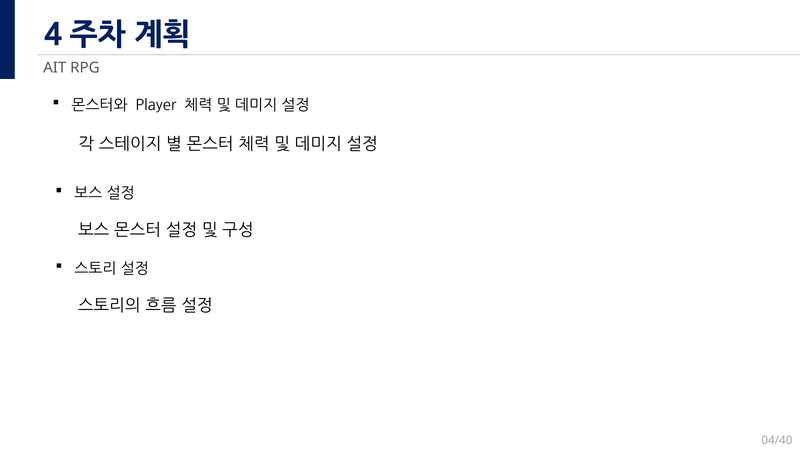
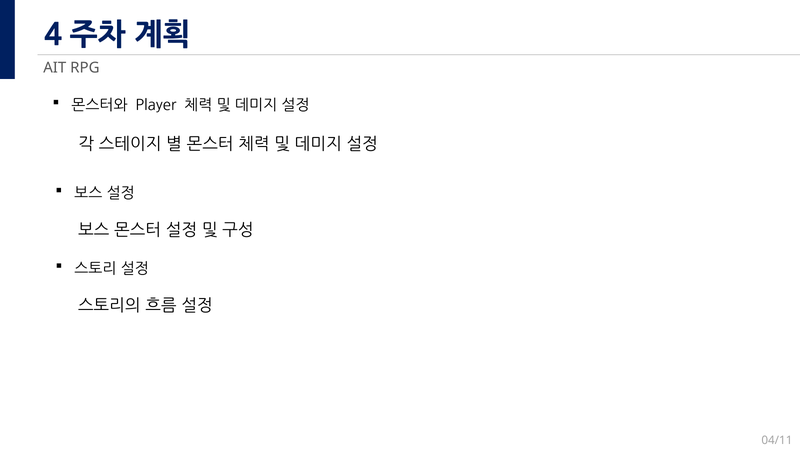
04/40: 04/40 -> 04/11
